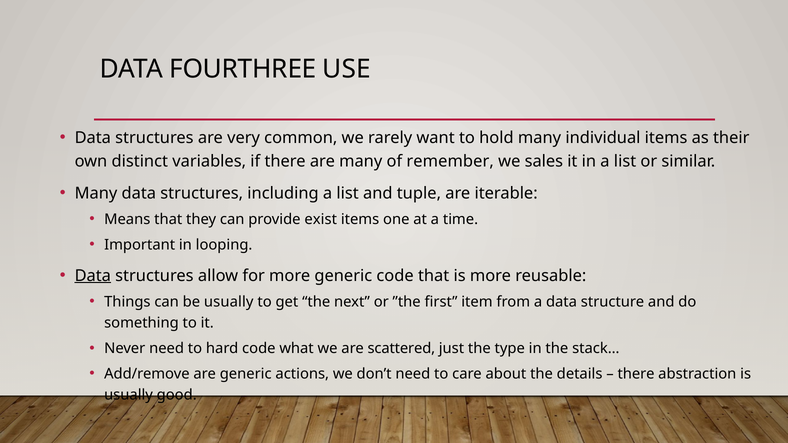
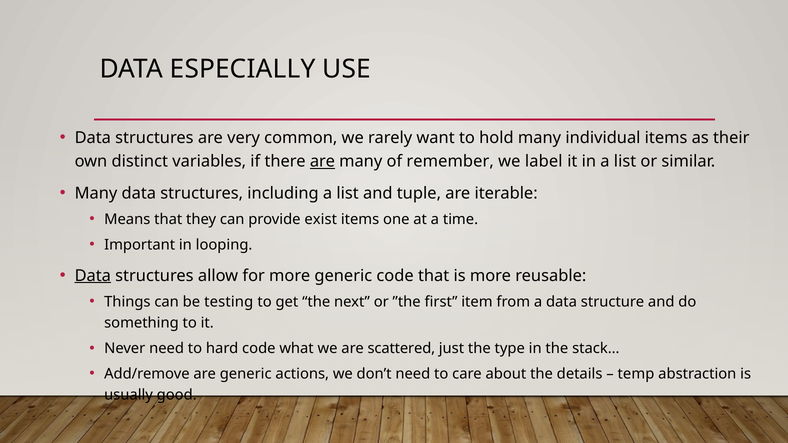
FOURTHREE: FOURTHREE -> ESPECIALLY
are at (322, 161) underline: none -> present
sales: sales -> label
be usually: usually -> testing
there at (636, 374): there -> temp
